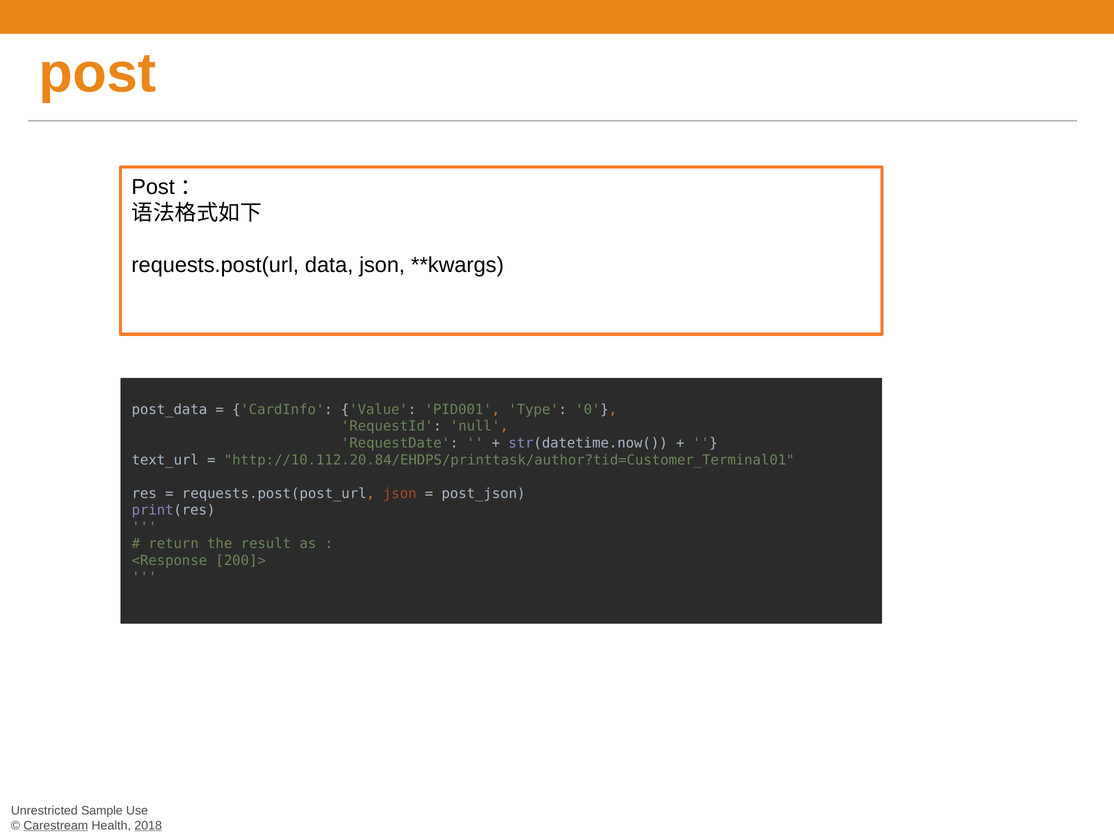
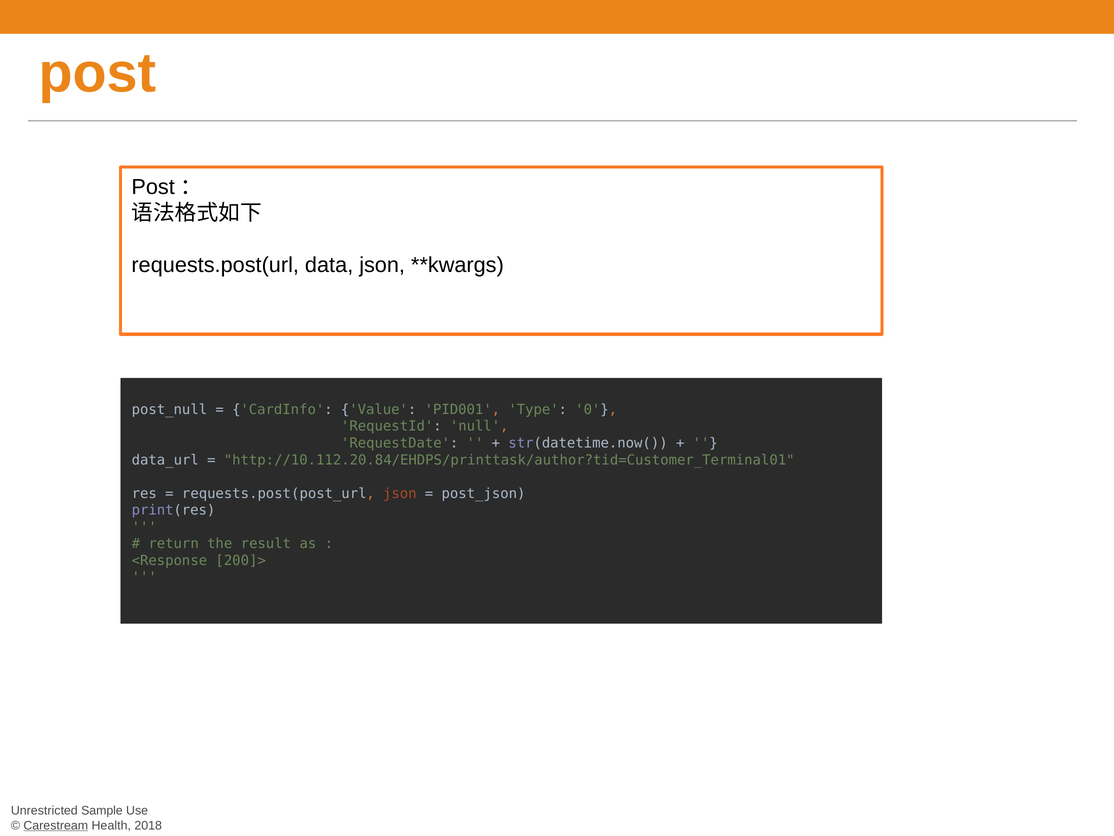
post_data: post_data -> post_null
text_url: text_url -> data_url
2018 underline: present -> none
